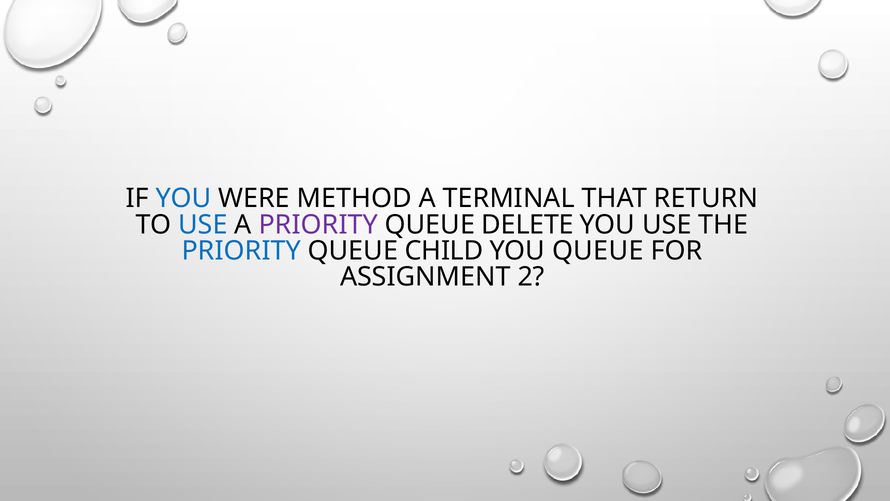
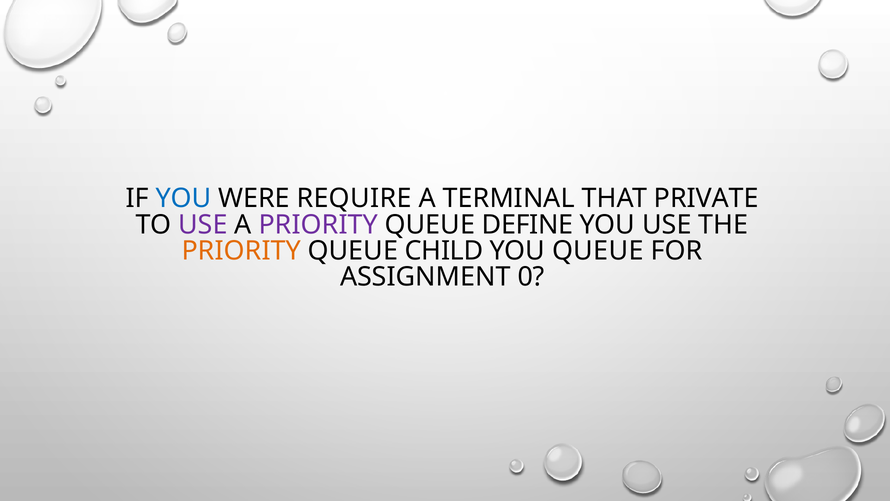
METHOD: METHOD -> REQUIRE
RETURN: RETURN -> PRIVATE
USE at (203, 224) colour: blue -> purple
DELETE: DELETE -> DEFINE
PRIORITY at (241, 251) colour: blue -> orange
2: 2 -> 0
